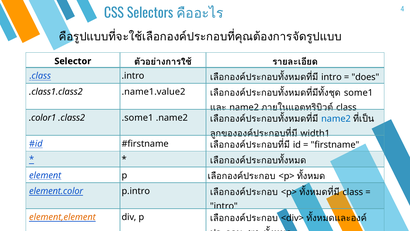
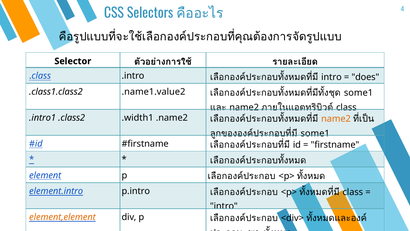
.color1: .color1 -> .intro1
.some1: .some1 -> .width1
name2 at (336, 119) colour: blue -> orange
width1 at (315, 133): width1 -> some1
element.color: element.color -> element.intro
